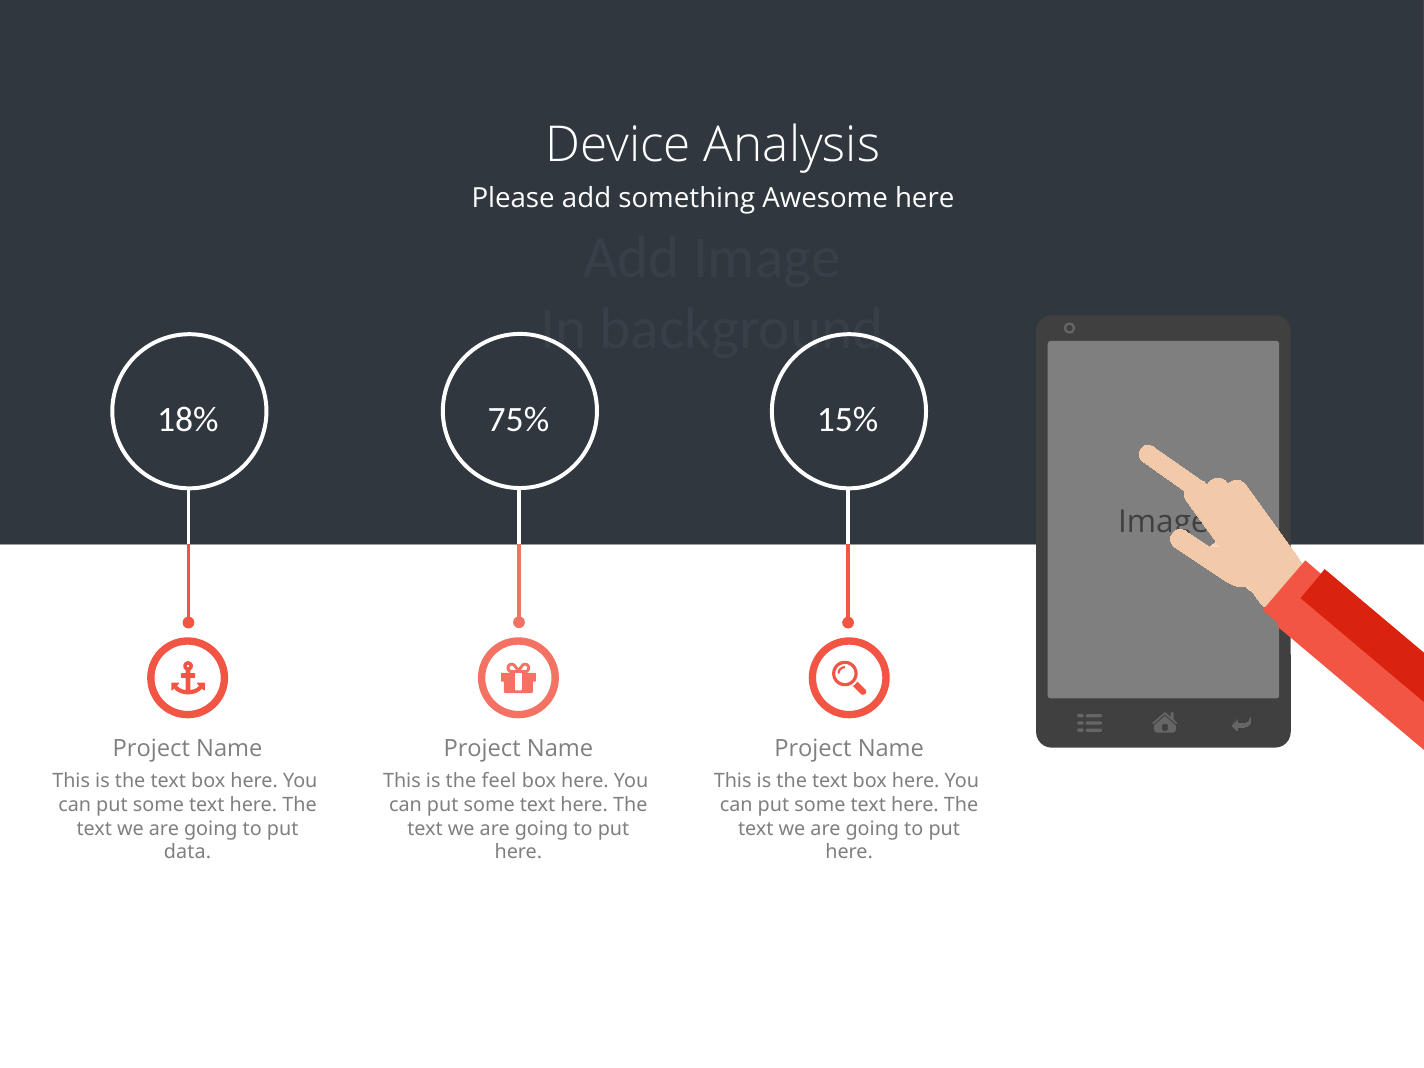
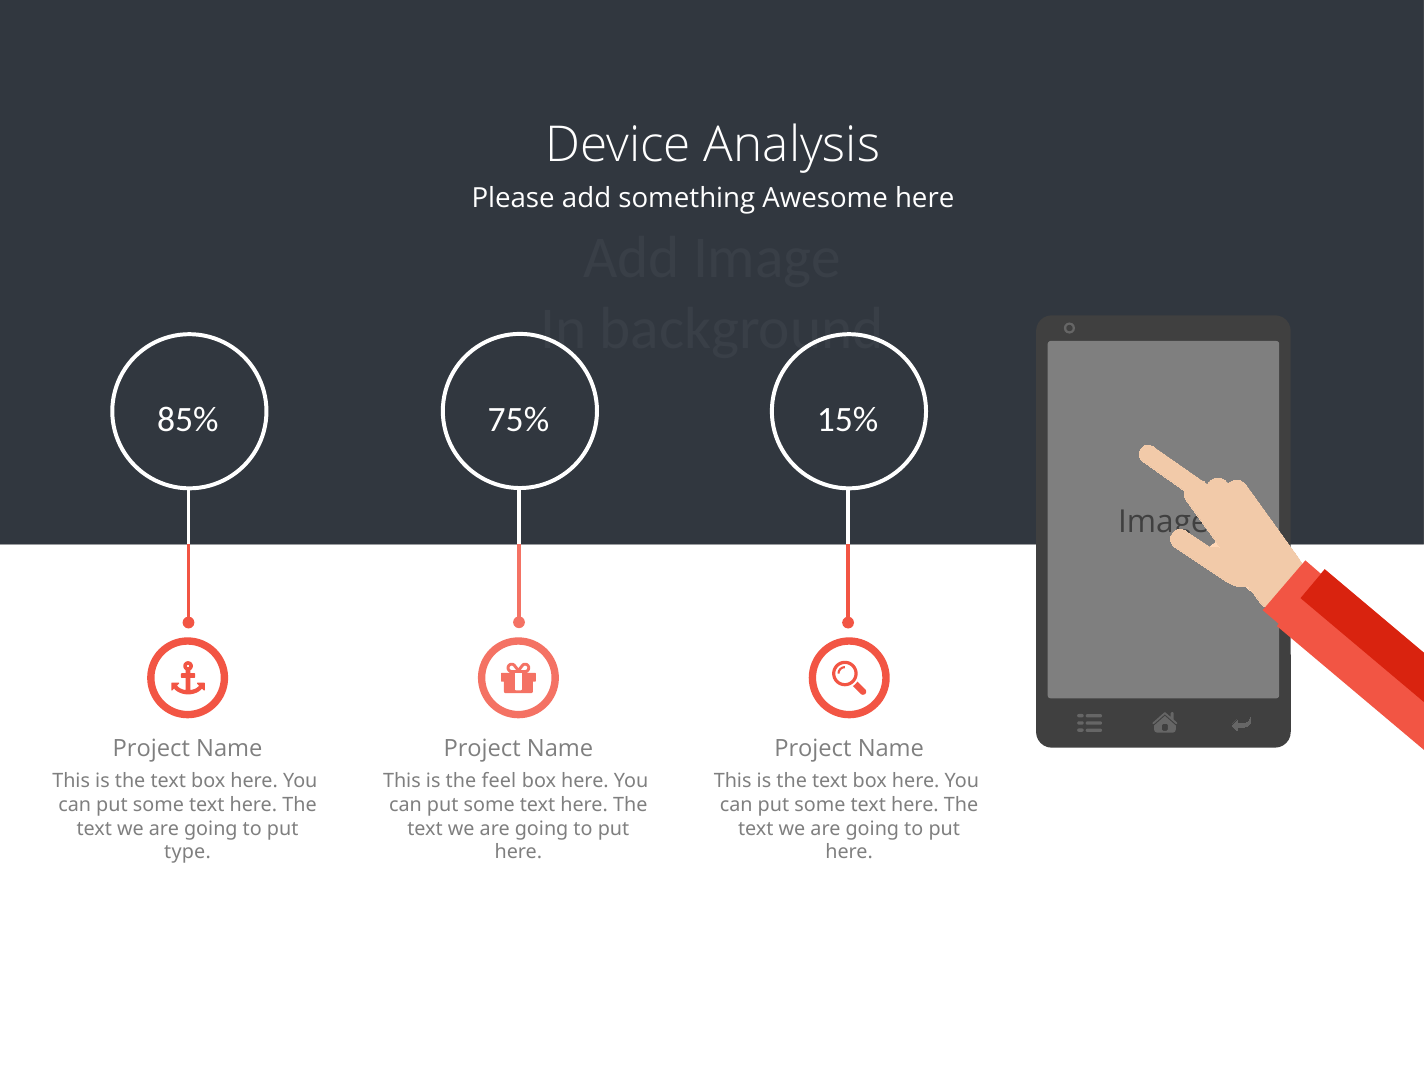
18%: 18% -> 85%
data: data -> type
